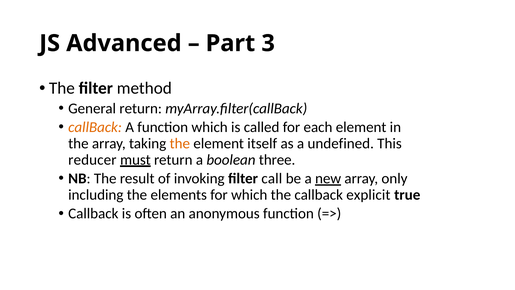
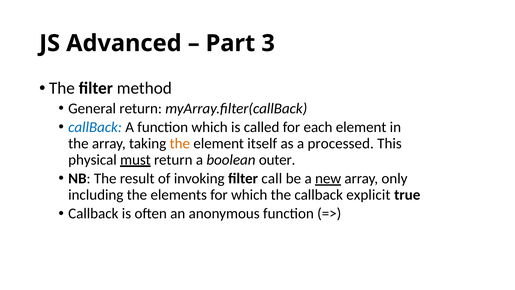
callBack at (95, 127) colour: orange -> blue
undefined: undefined -> processed
reducer: reducer -> physical
three: three -> outer
